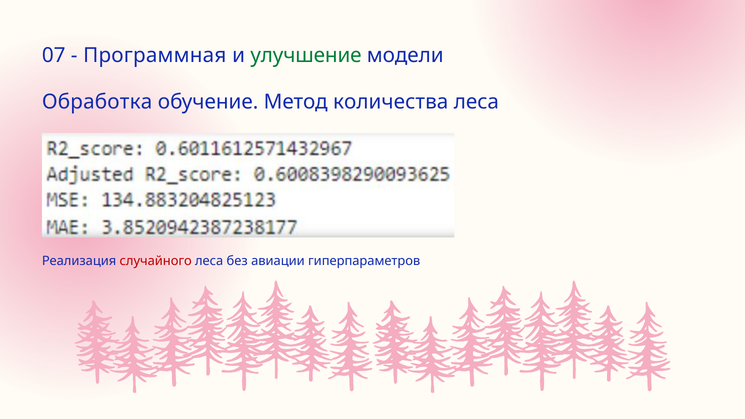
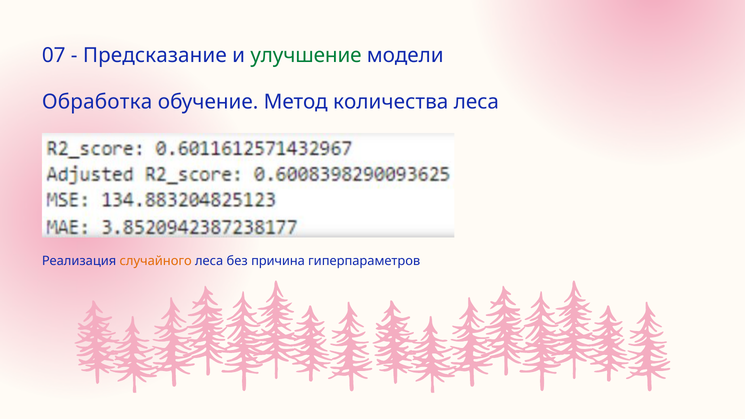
Программная: Программная -> Предсказание
случайного colour: red -> orange
авиации: авиации -> причина
